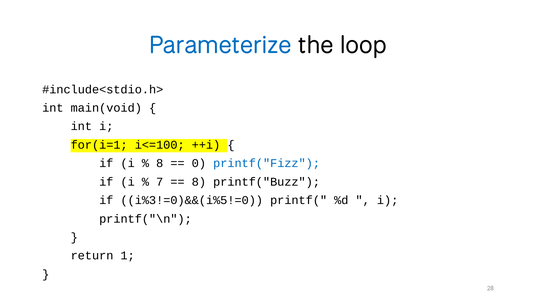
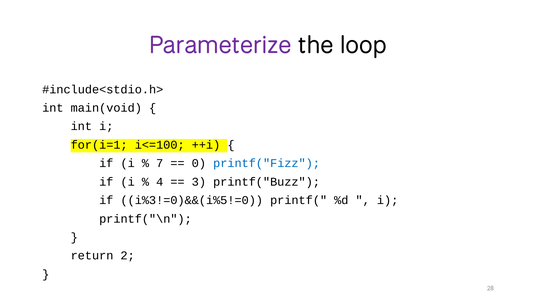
Parameterize colour: blue -> purple
8 at (160, 163): 8 -> 7
7: 7 -> 4
8 at (199, 181): 8 -> 3
1: 1 -> 2
